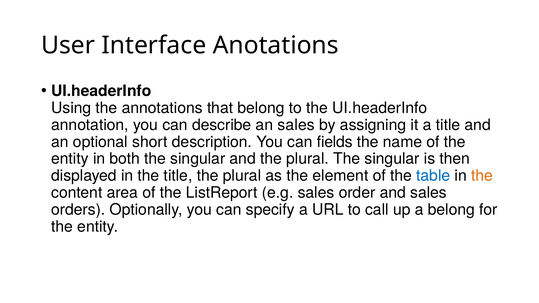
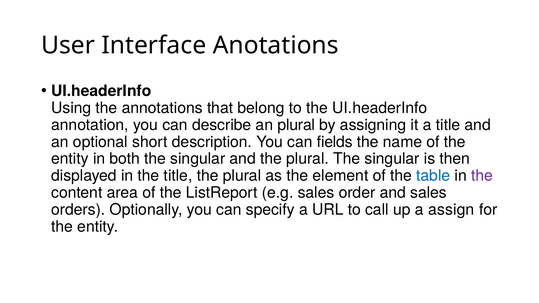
an sales: sales -> plural
the at (482, 176) colour: orange -> purple
a belong: belong -> assign
